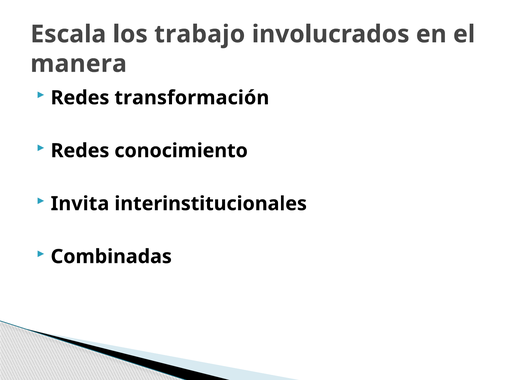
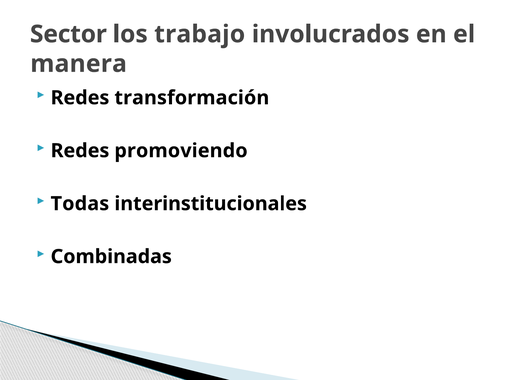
Escala: Escala -> Sector
conocimiento: conocimiento -> promoviendo
Invita: Invita -> Todas
